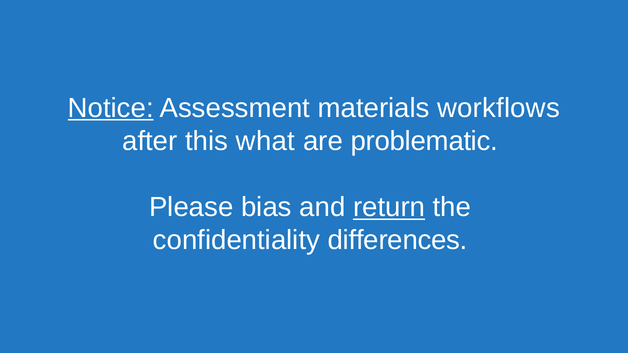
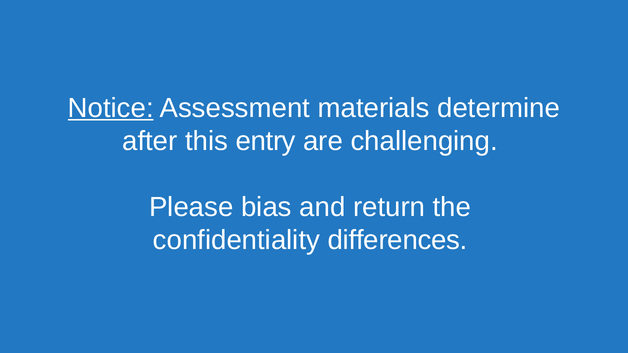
workflows: workflows -> determine
what: what -> entry
problematic: problematic -> challenging
return underline: present -> none
